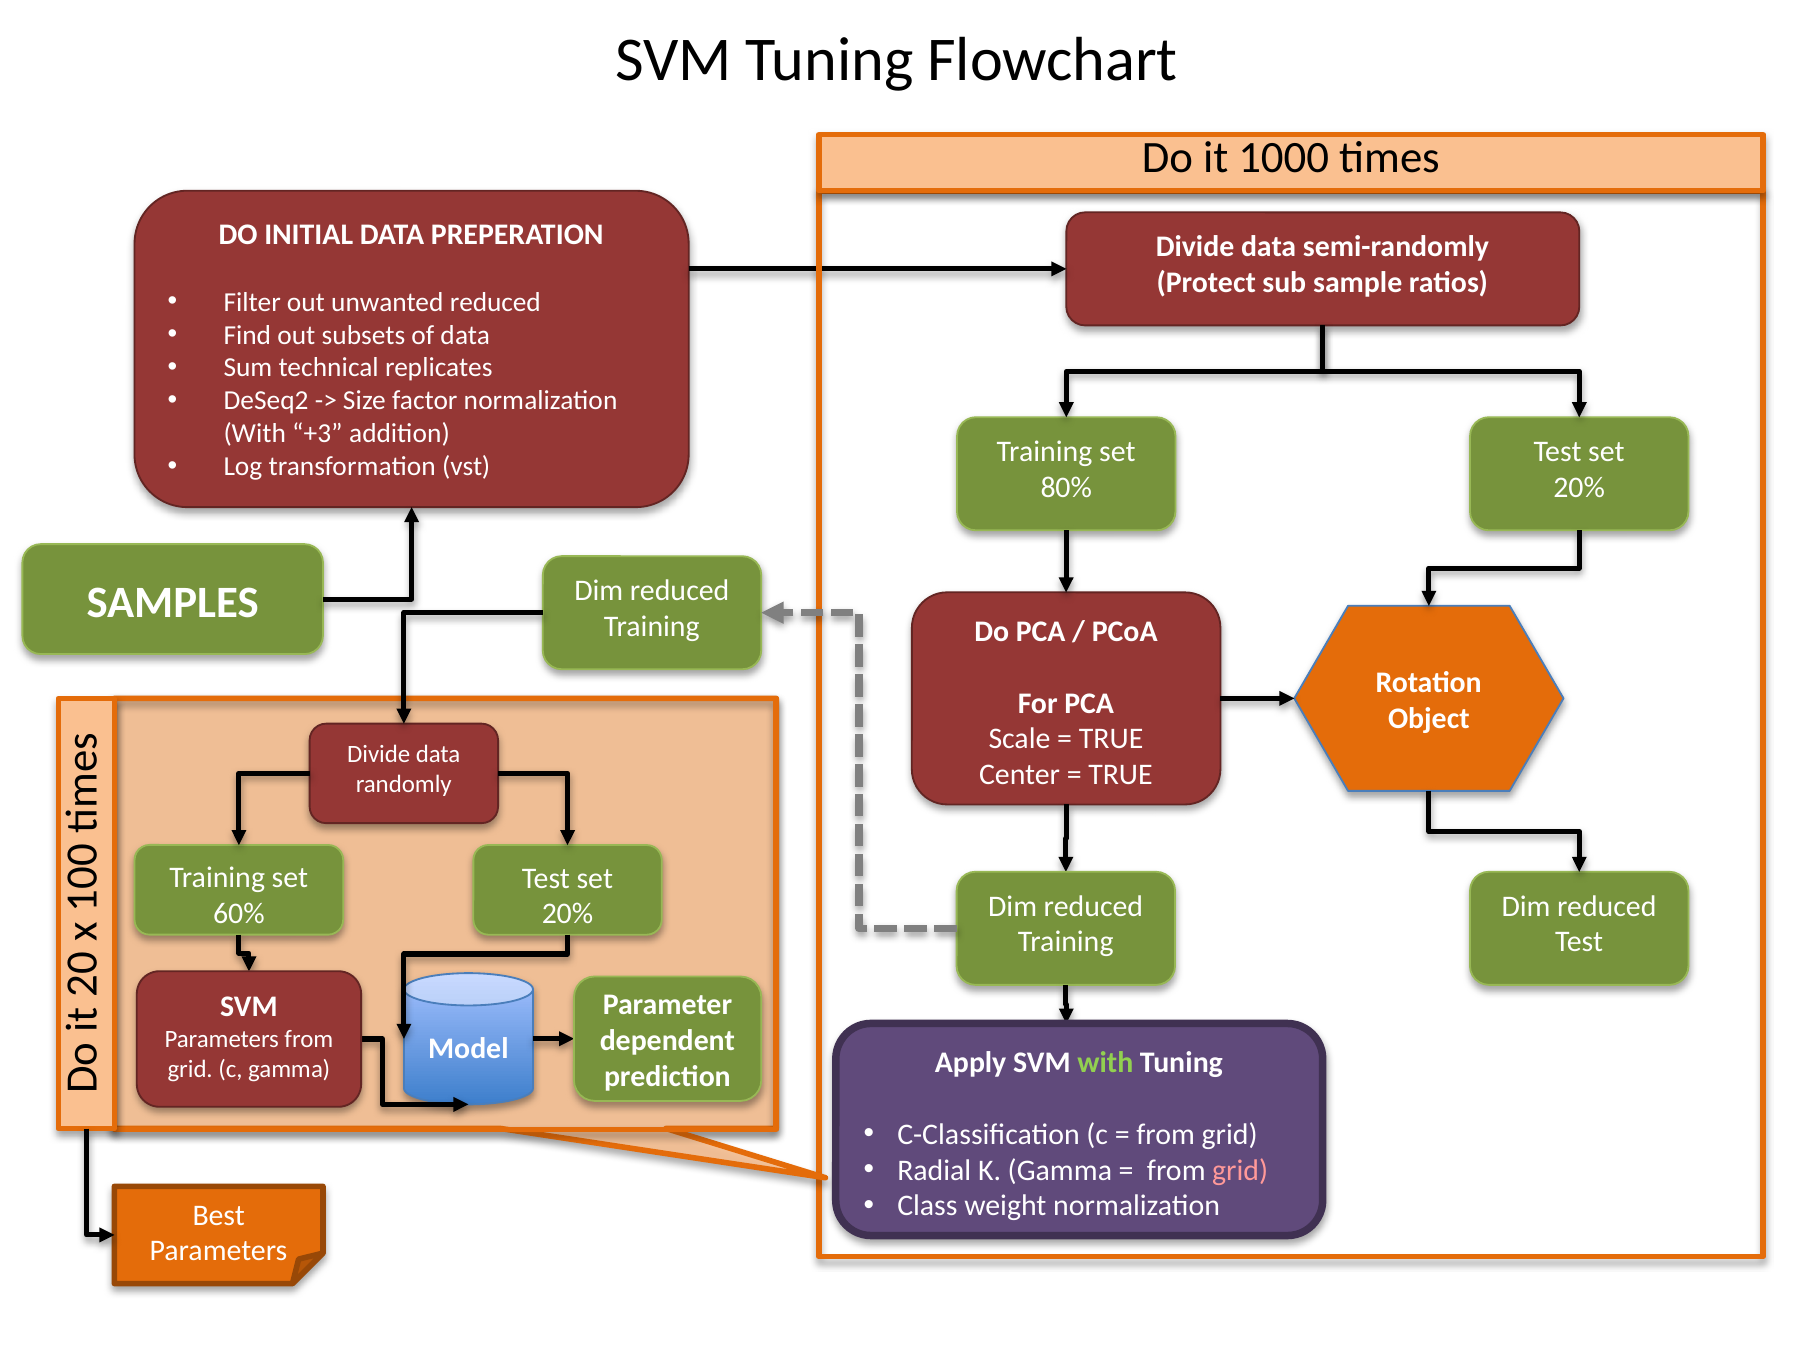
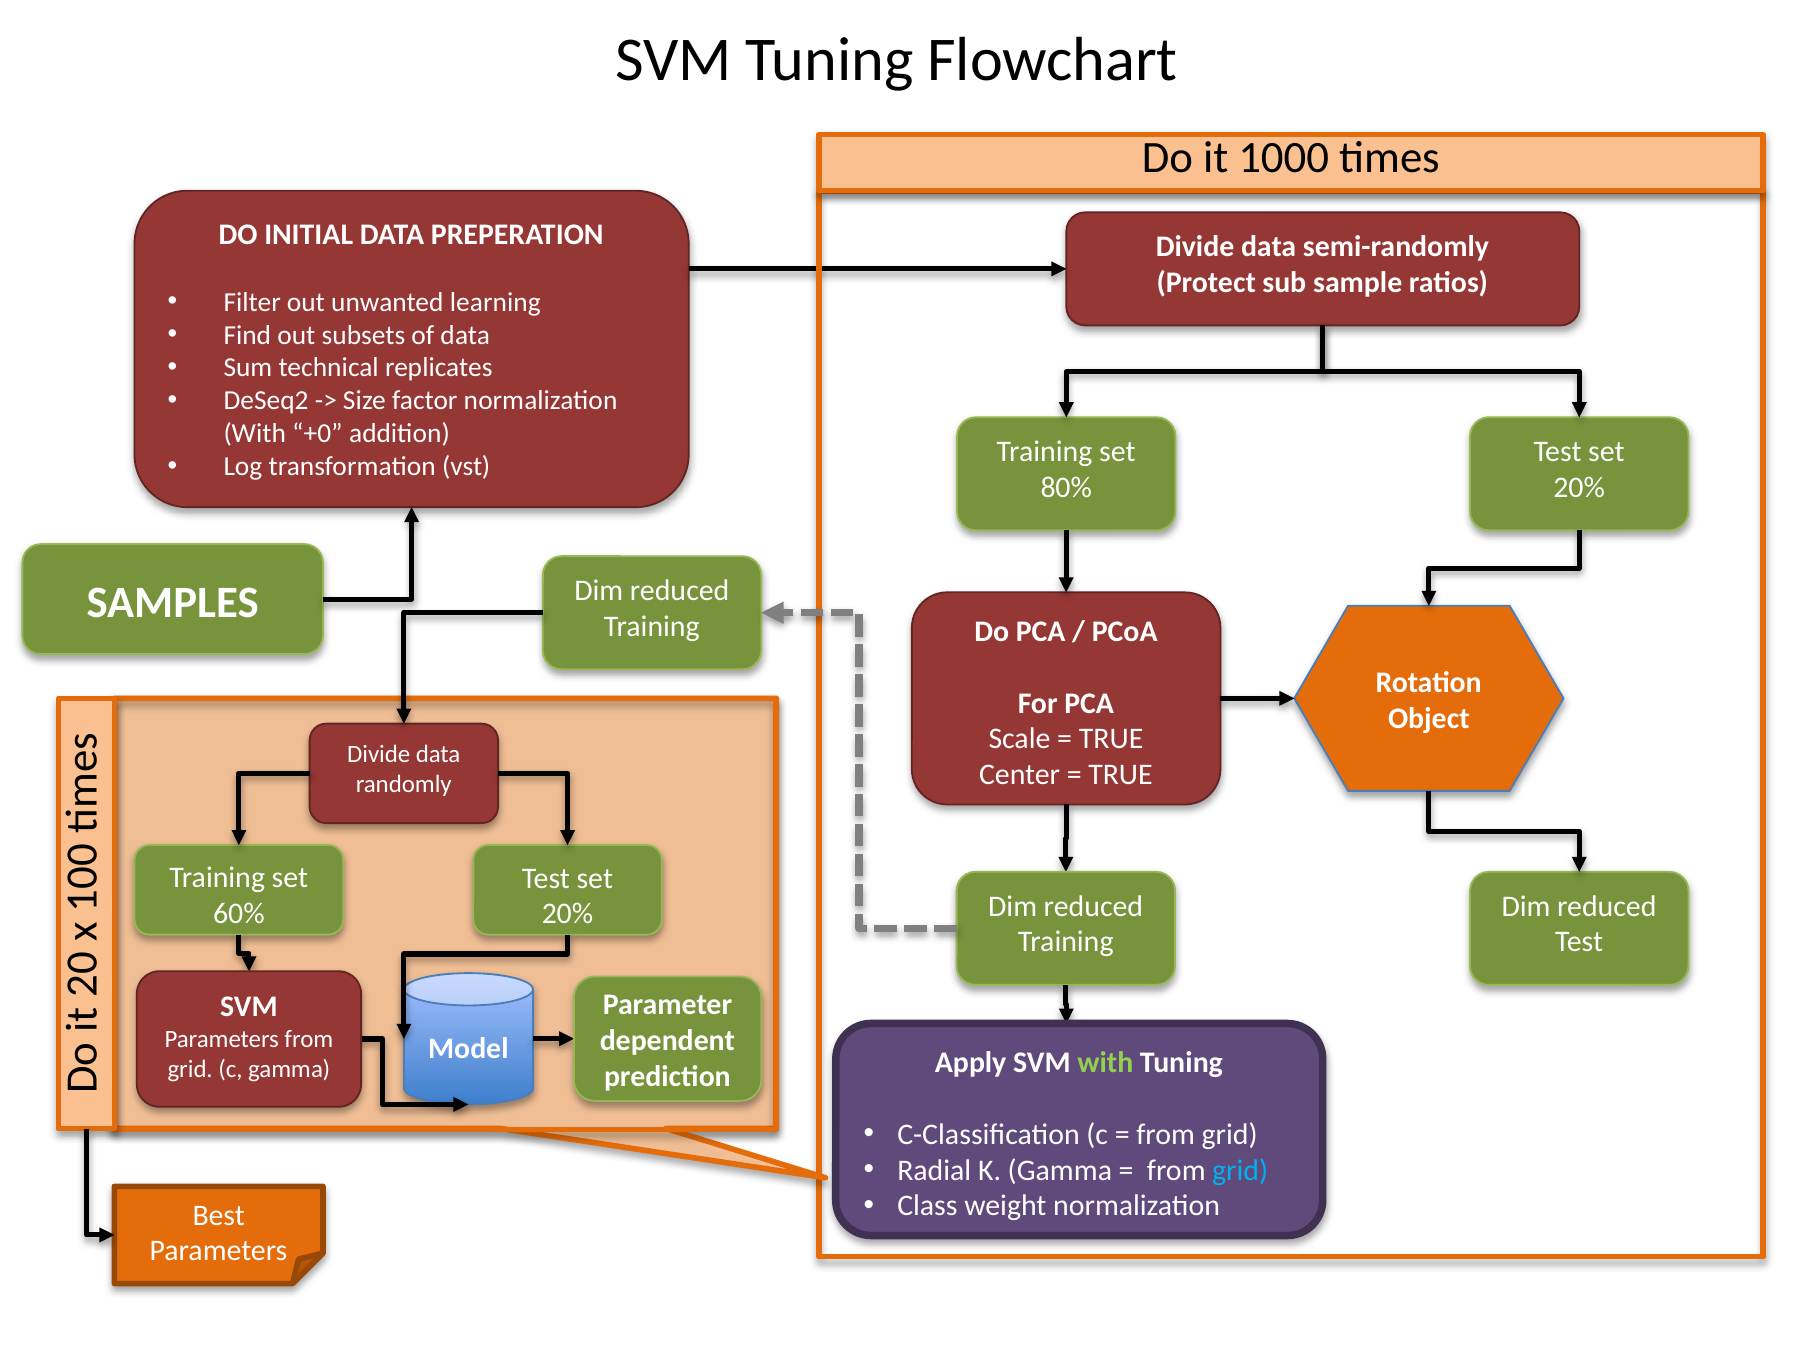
unwanted reduced: reduced -> learning
+3: +3 -> +0
grid at (1240, 1170) colour: pink -> light blue
